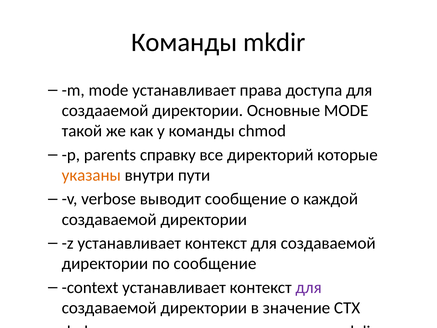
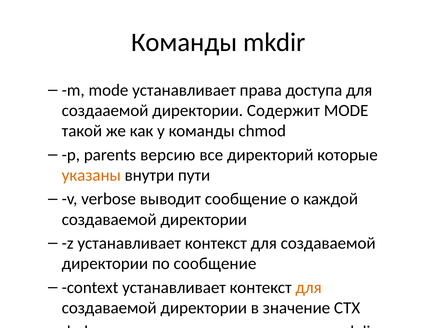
Основные: Основные -> Содержит
parents справку: справку -> версию
для at (309, 287) colour: purple -> orange
